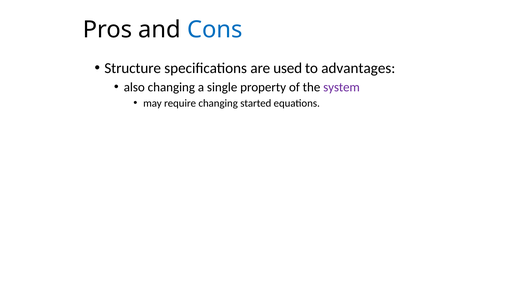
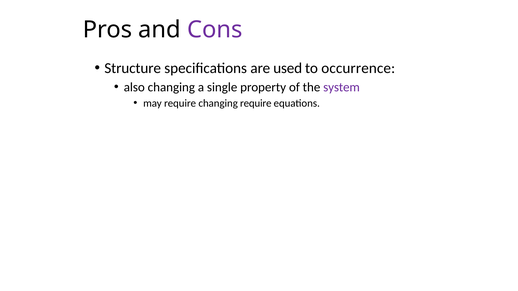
Cons colour: blue -> purple
advantages: advantages -> occurrence
changing started: started -> require
